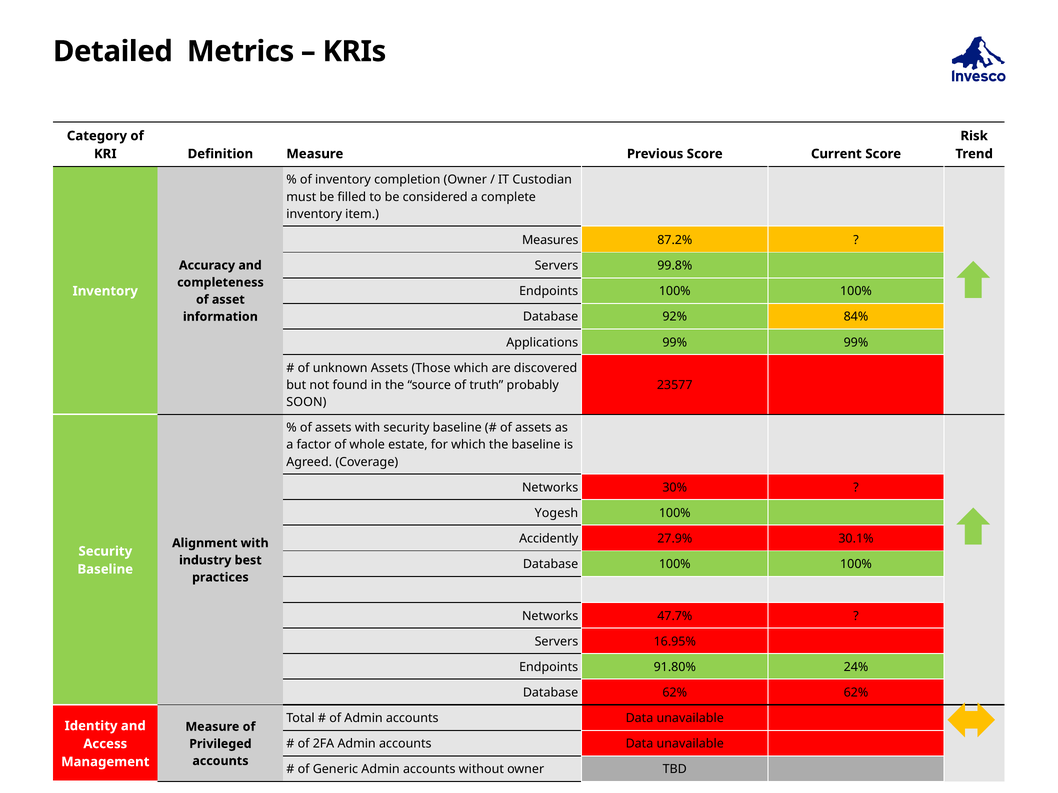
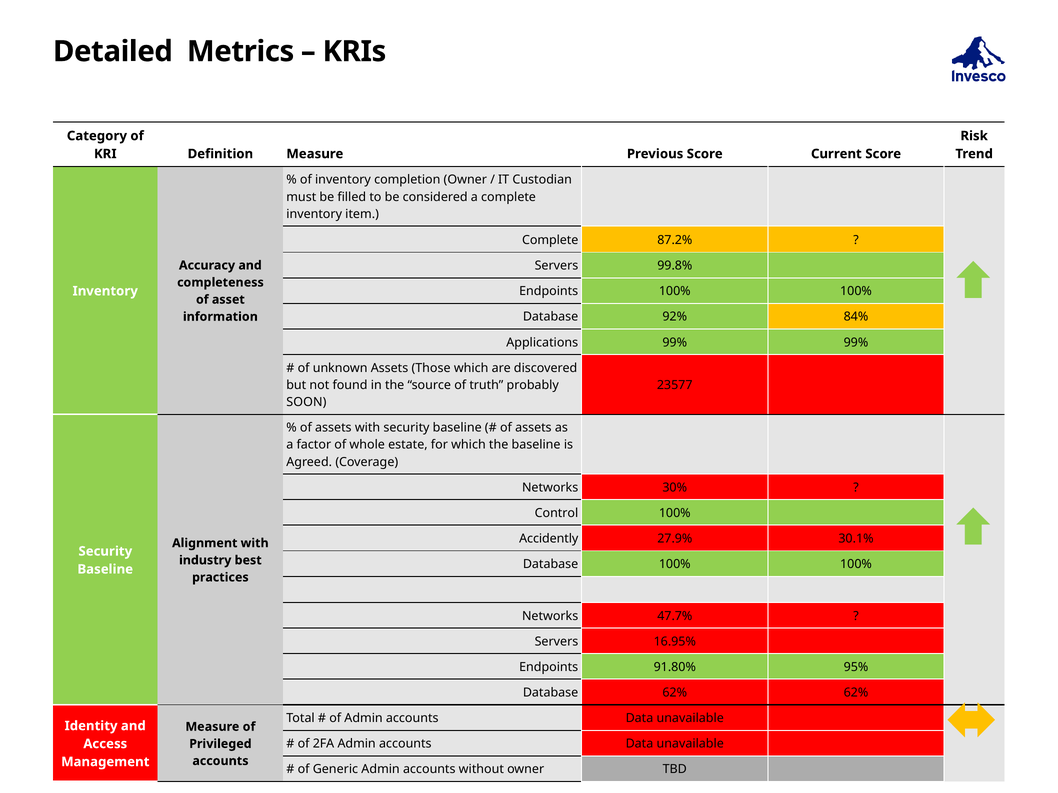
Measures at (550, 240): Measures -> Complete
Yogesh: Yogesh -> Control
24%: 24% -> 95%
